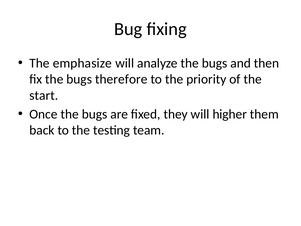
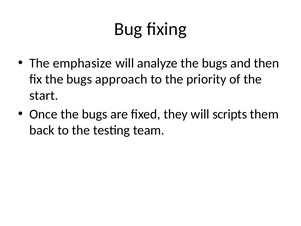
therefore: therefore -> approach
higher: higher -> scripts
